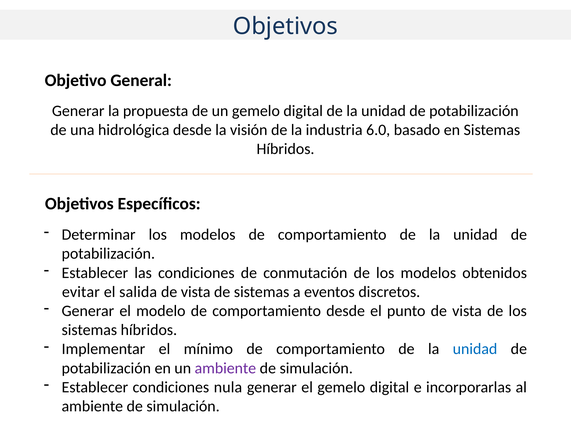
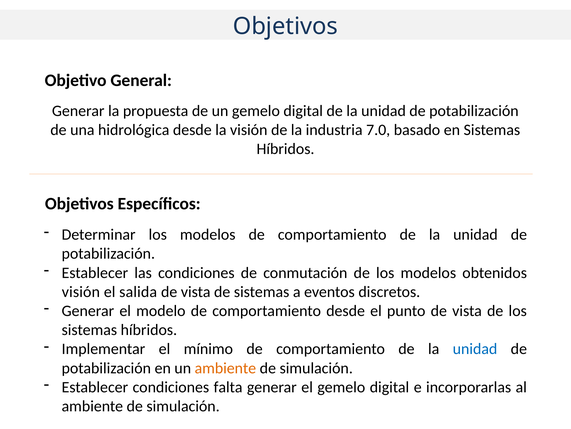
6.0: 6.0 -> 7.0
evitar at (81, 291): evitar -> visión
ambiente at (225, 367) colour: purple -> orange
nula: nula -> falta
